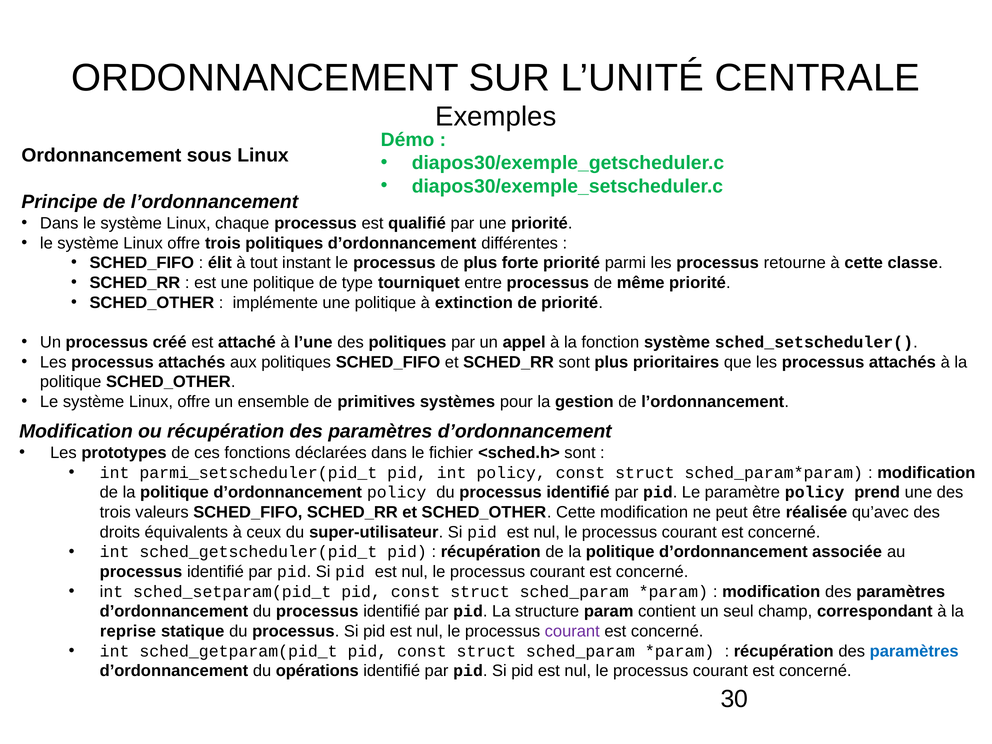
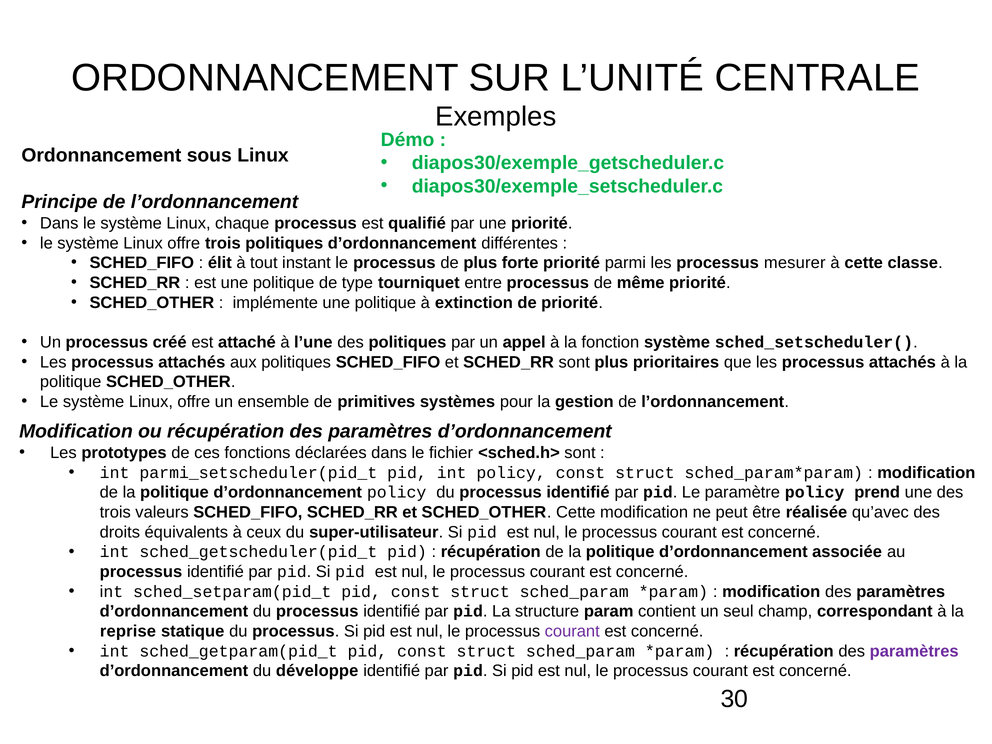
retourne: retourne -> mesurer
paramètres at (914, 651) colour: blue -> purple
opérations: opérations -> développe
